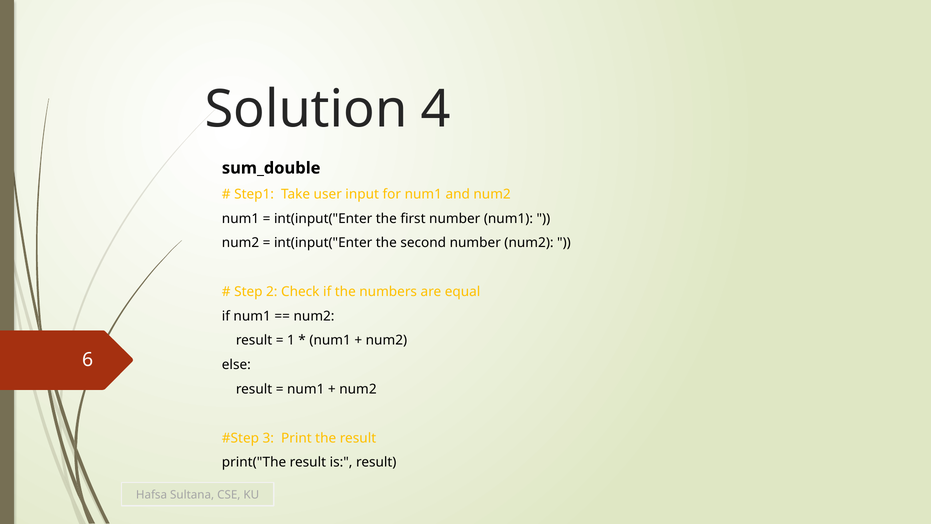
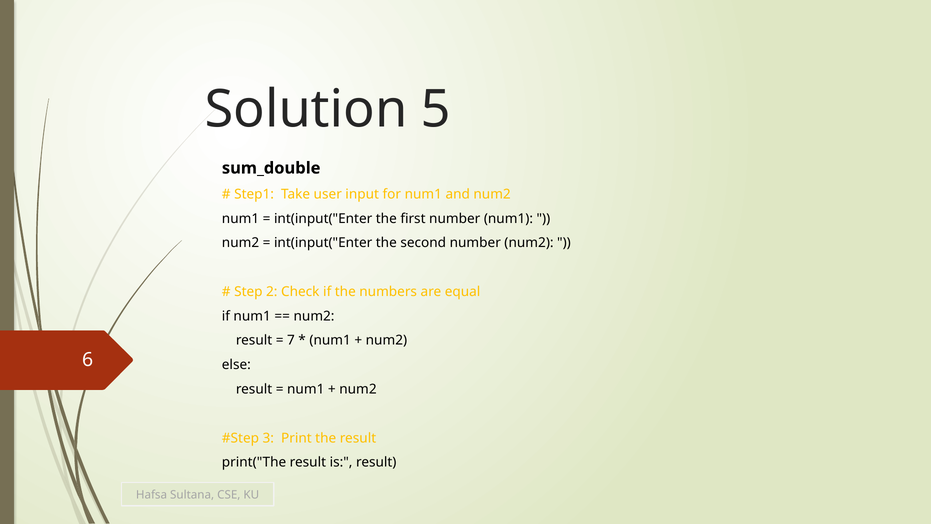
4: 4 -> 5
1: 1 -> 7
